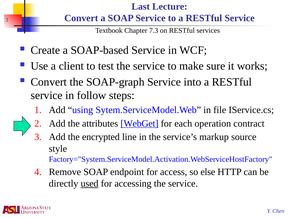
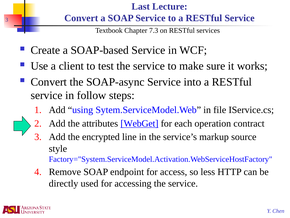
SOAP-graph: SOAP-graph -> SOAP-async
else: else -> less
used underline: present -> none
